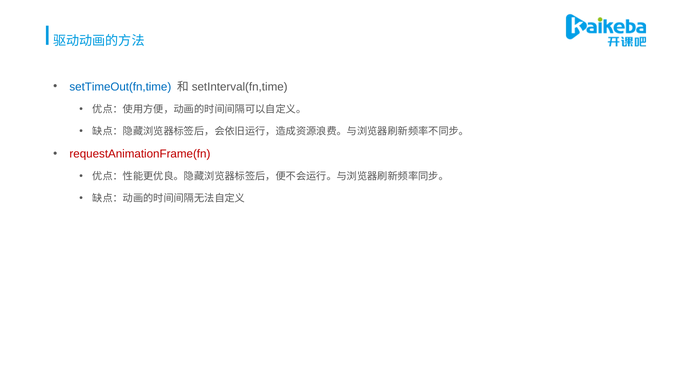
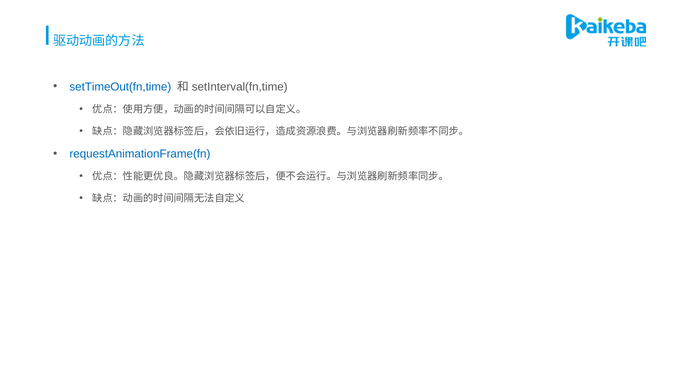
requestAnimationFrame(fn colour: red -> blue
